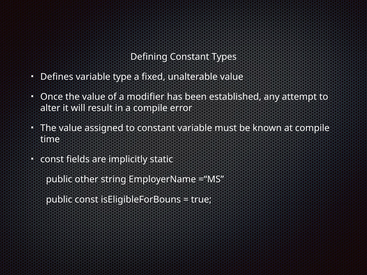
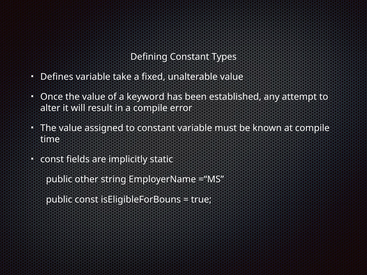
type: type -> take
modifier: modifier -> keyword
